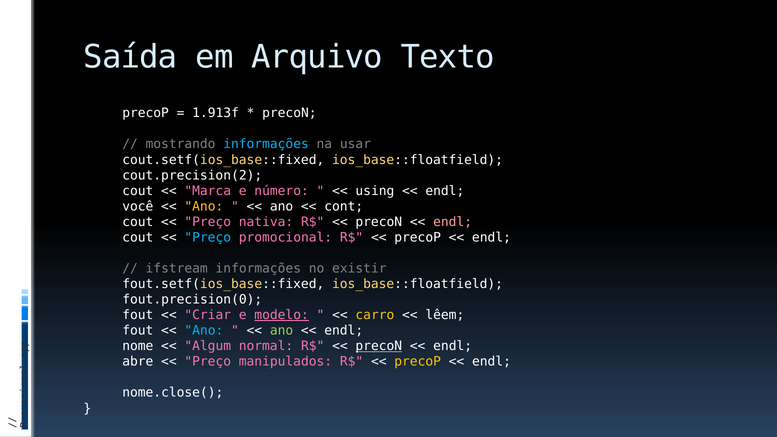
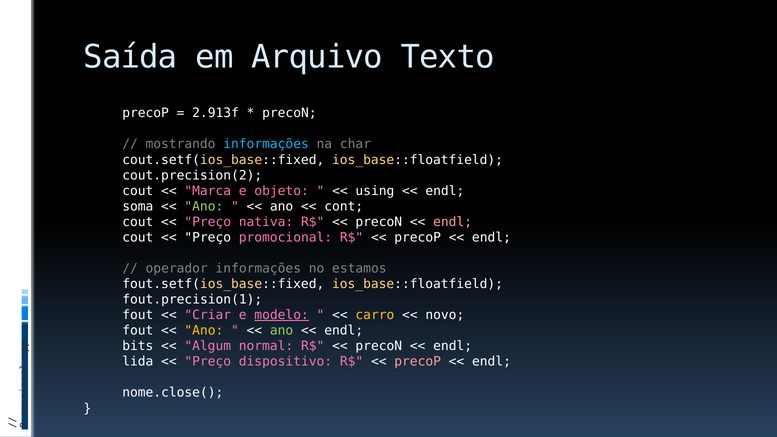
1.913f: 1.913f -> 2.913f
usar: usar -> char
número: número -> objeto
você: você -> soma
Ano at (204, 206) colour: yellow -> light green
Preço at (208, 237) colour: light blue -> white
ifstream: ifstream -> operador
existir: existir -> estamos
fout.precision(0: fout.precision(0 -> fout.precision(1
lêem: lêem -> novo
Ano at (204, 331) colour: light blue -> yellow
nome: nome -> bits
precoN at (379, 346) underline: present -> none
abre: abre -> lida
manipulados: manipulados -> dispositivo
precoP at (418, 362) colour: yellow -> pink
